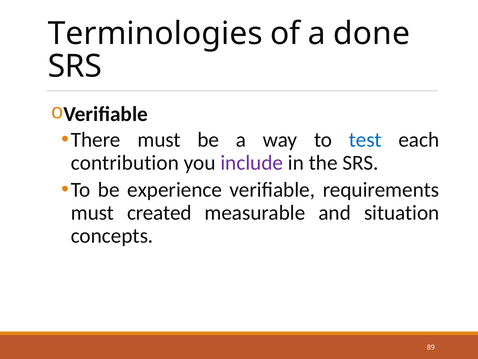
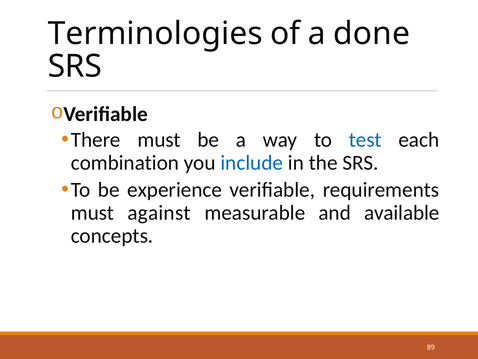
contribution: contribution -> combination
include colour: purple -> blue
created: created -> against
situation: situation -> available
